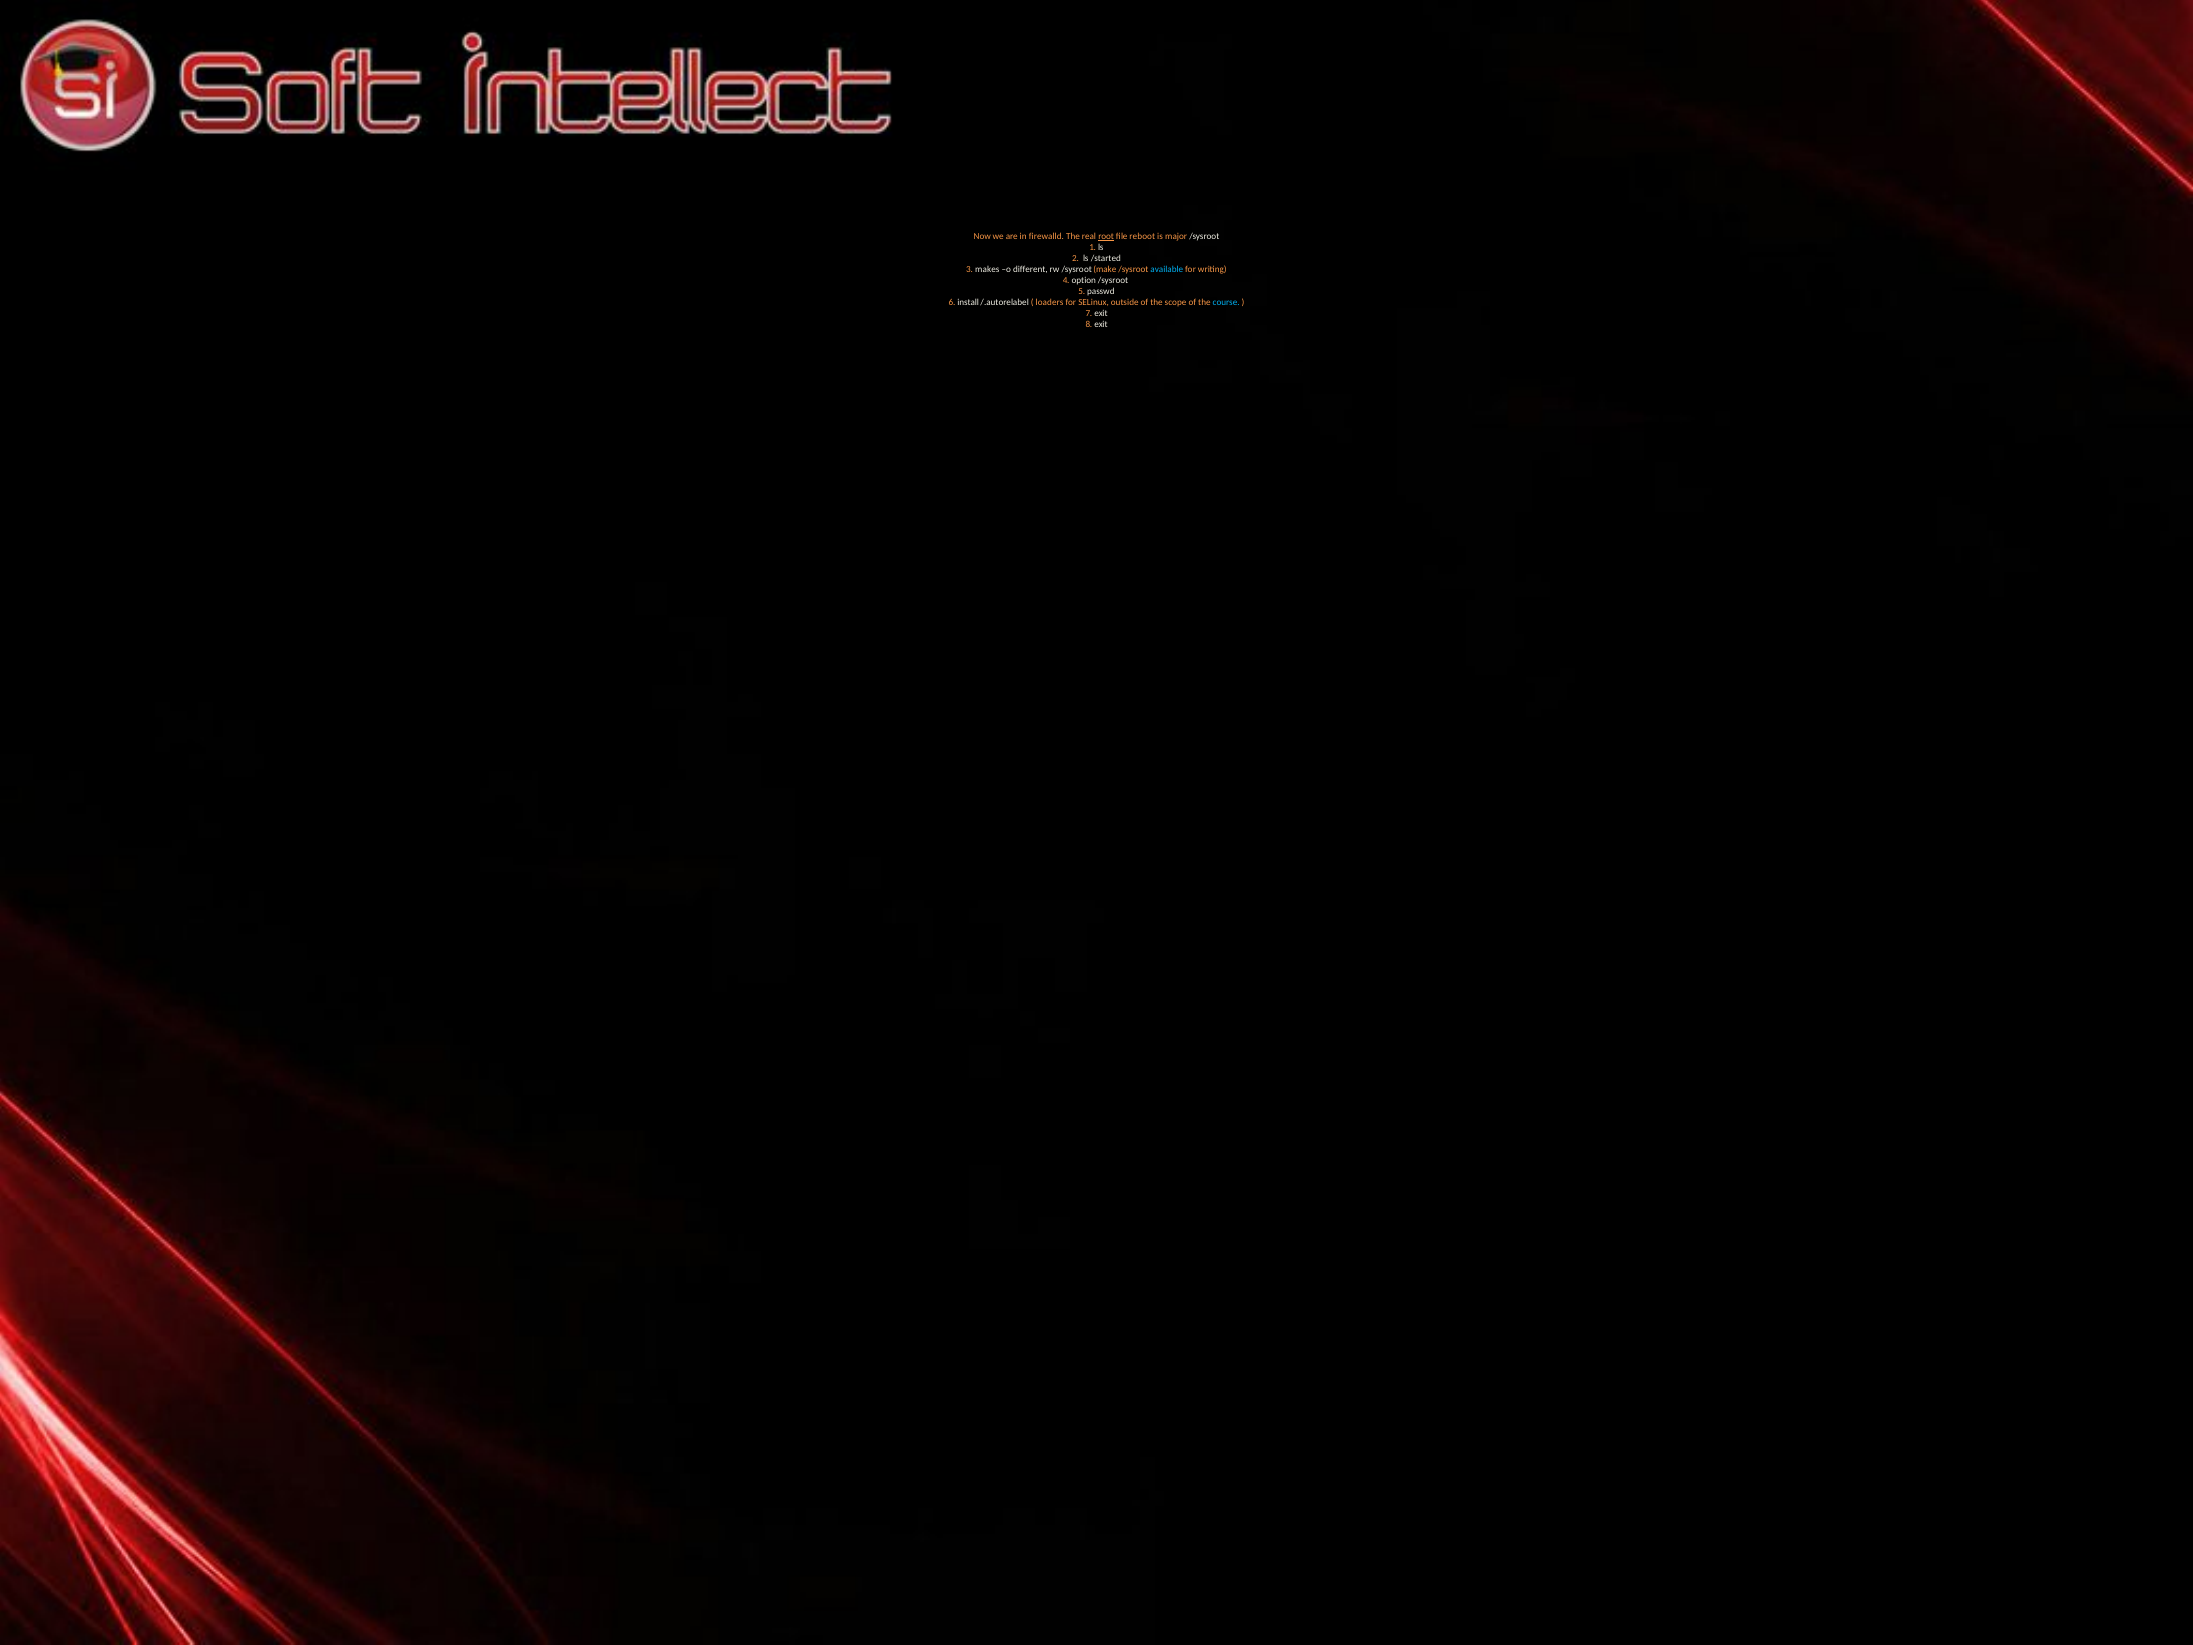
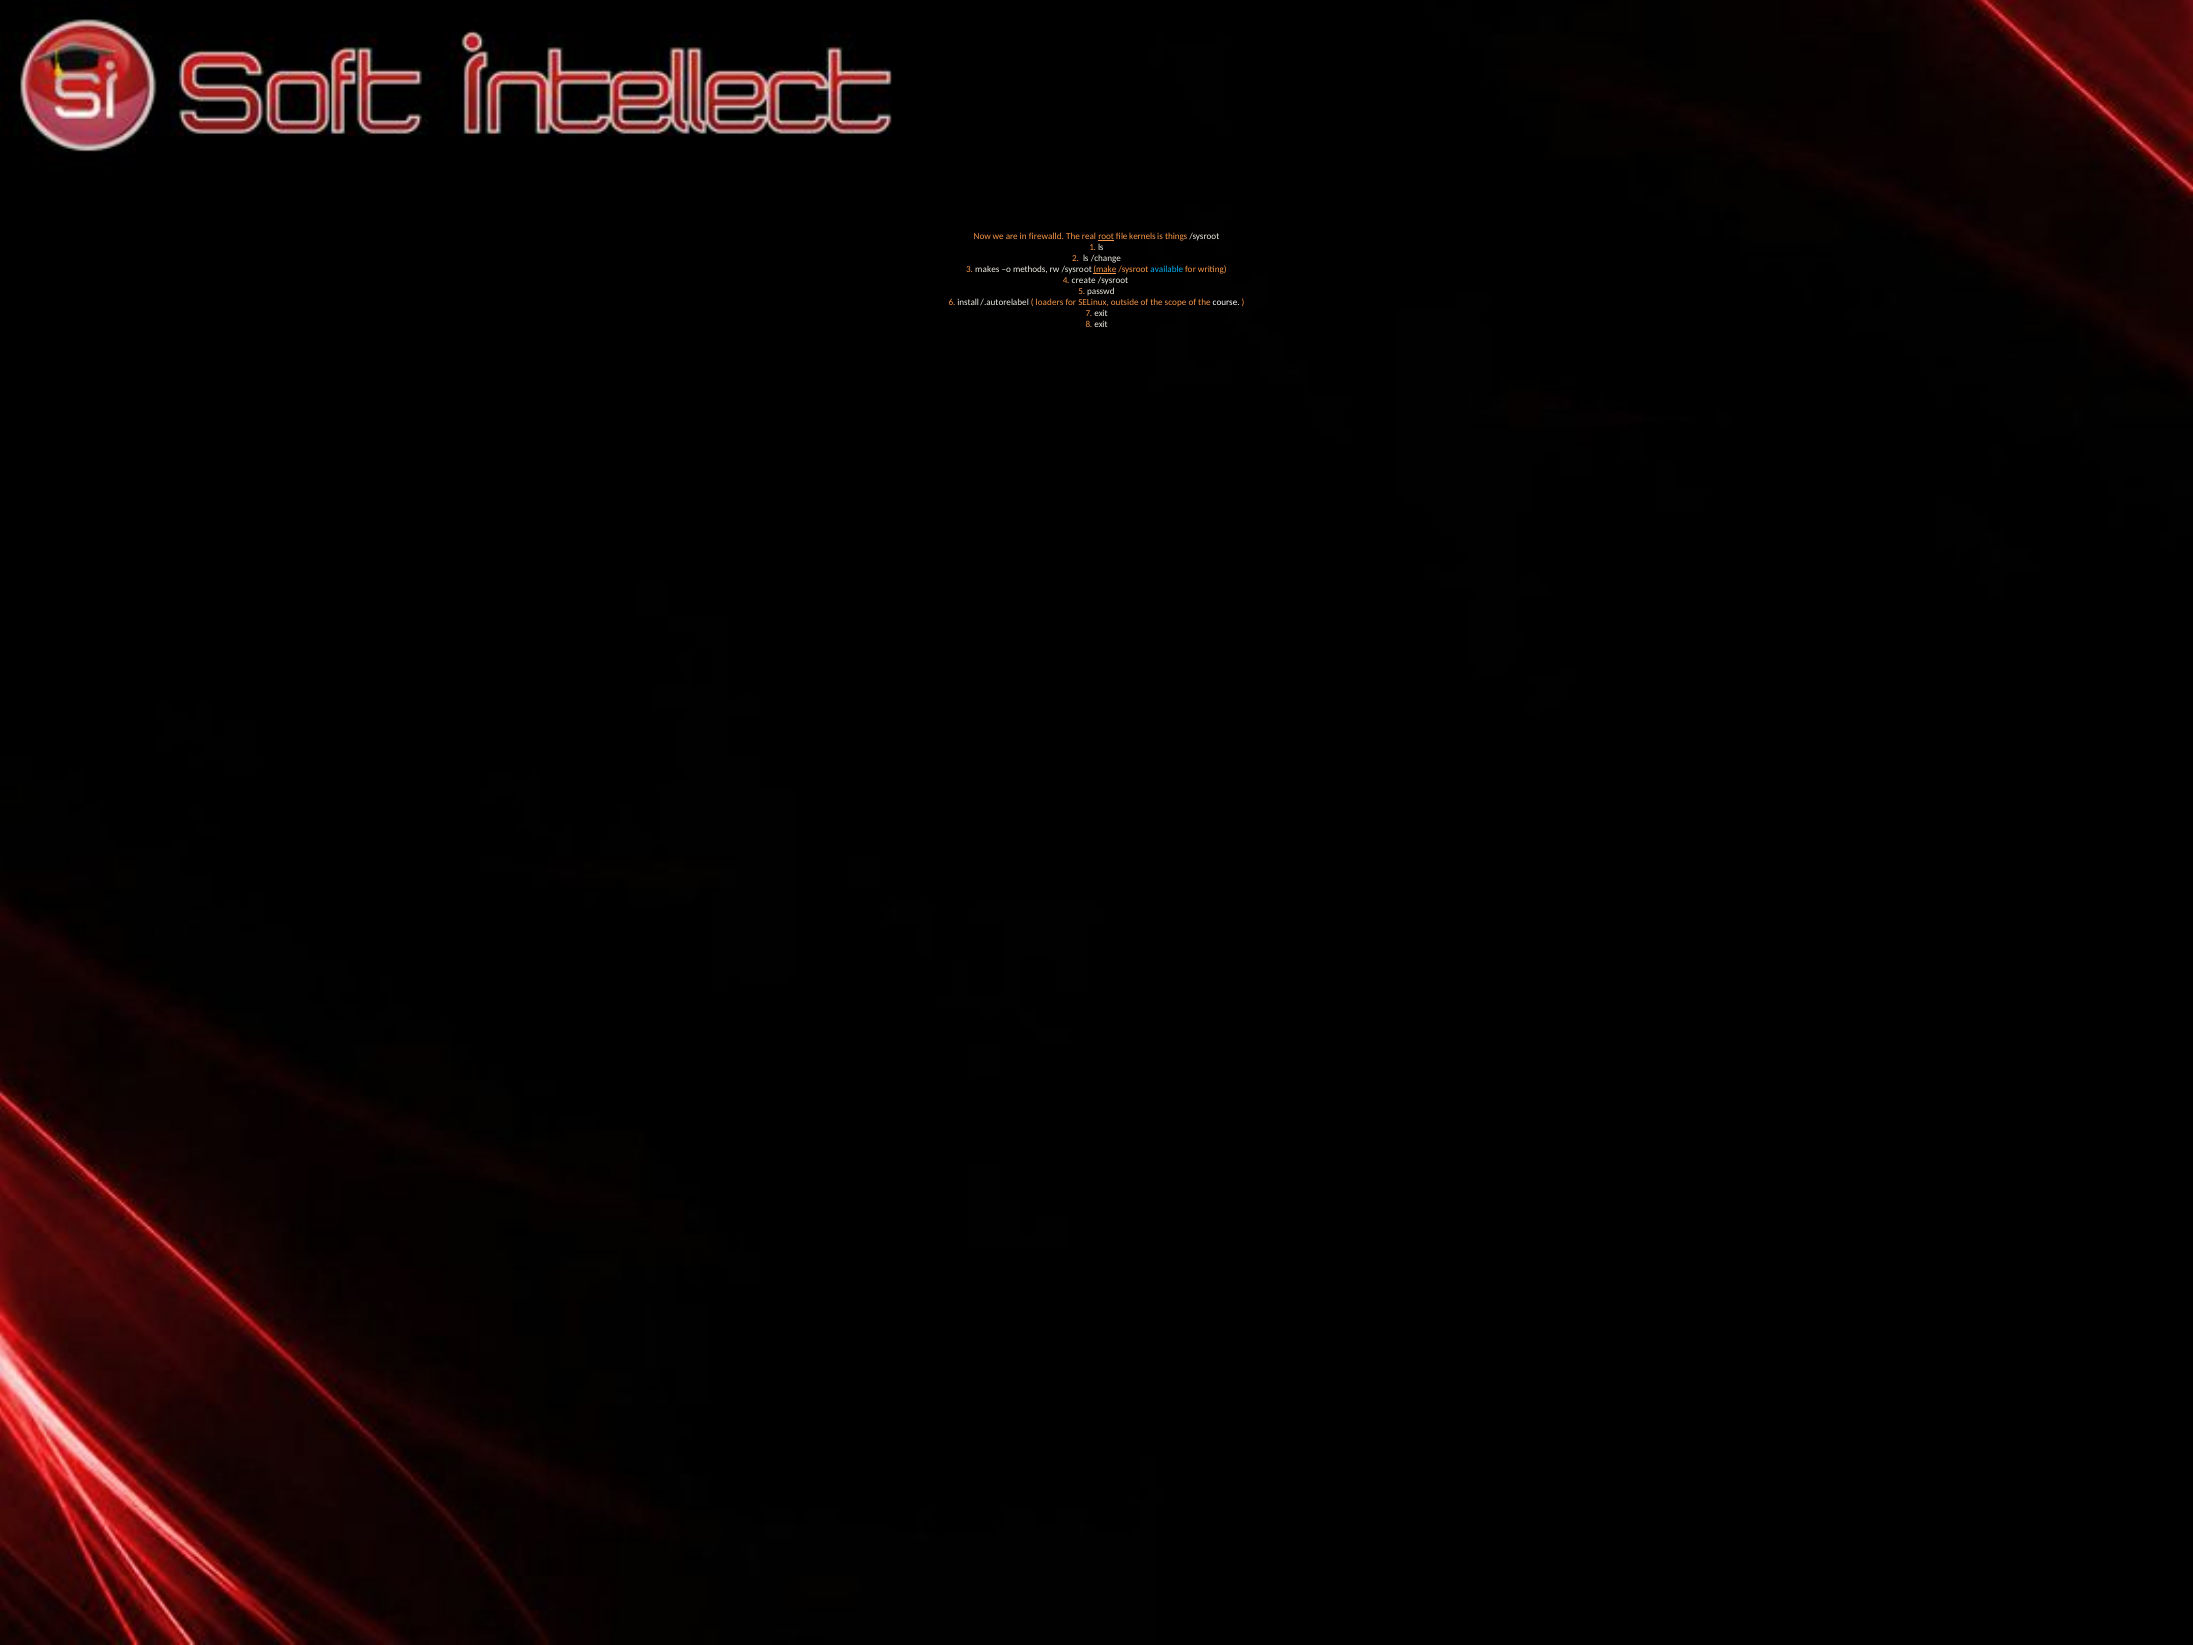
reboot: reboot -> kernels
major: major -> things
/started: /started -> /change
different: different -> methods
make underline: none -> present
option: option -> create
course colour: light blue -> white
